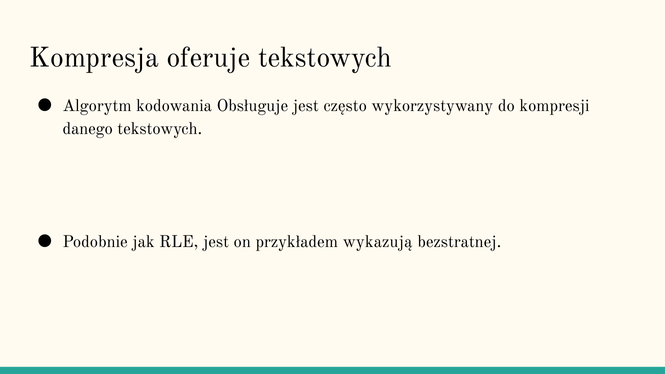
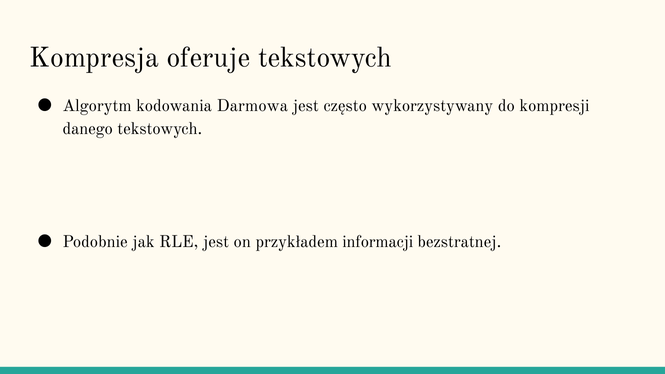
Obsługuje: Obsługuje -> Darmowa
wykazują: wykazują -> informacji
